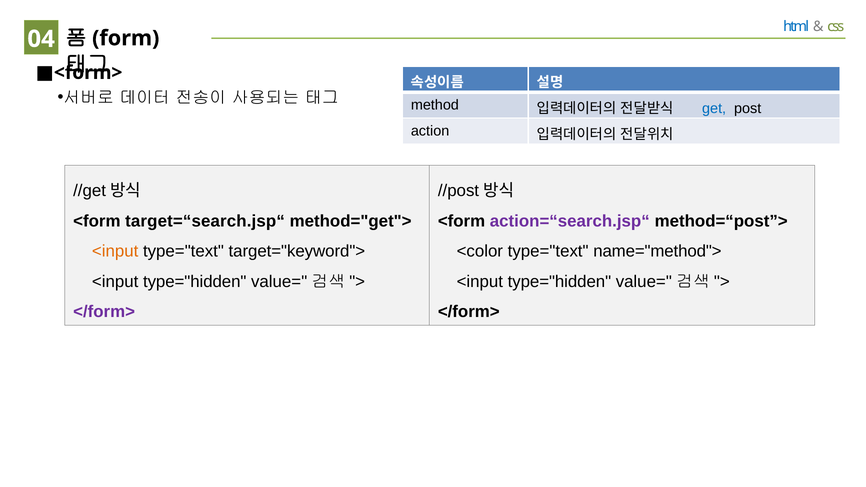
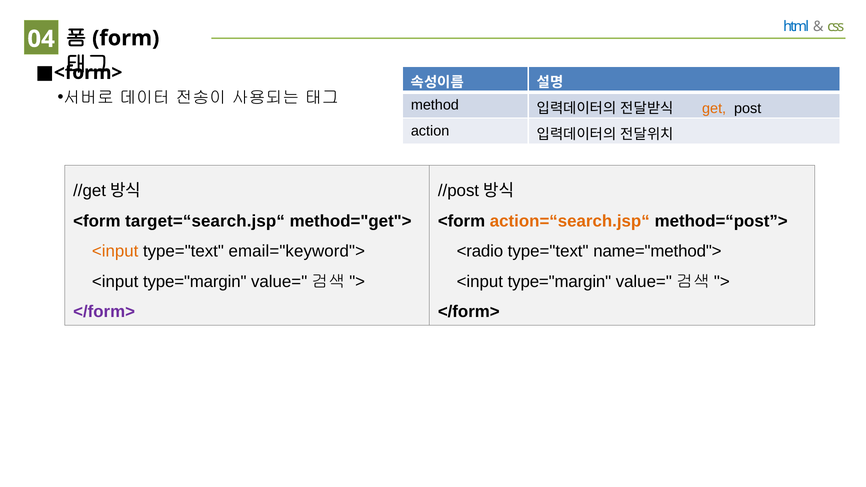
get colour: blue -> orange
action=“search.jsp“ colour: purple -> orange
target="keyword">: target="keyword"> -> email="keyword">
<color: <color -> <radio
type="hidden at (195, 282): type="hidden -> type="margin
type="hidden at (559, 282): type="hidden -> type="margin
